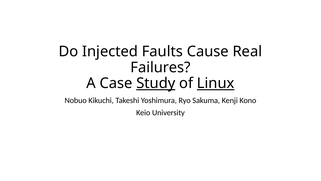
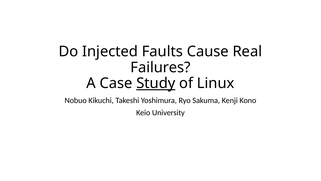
Linux underline: present -> none
